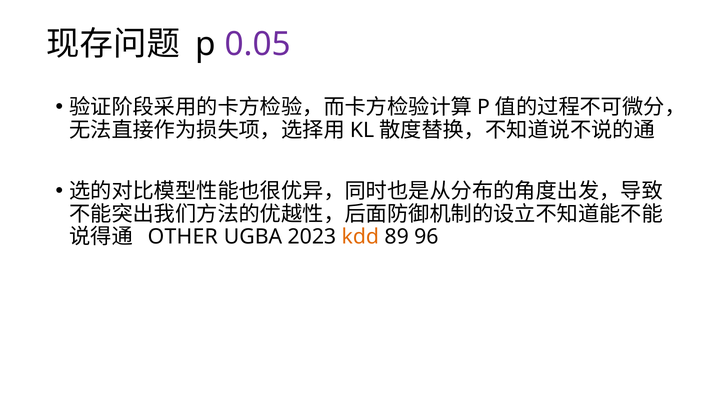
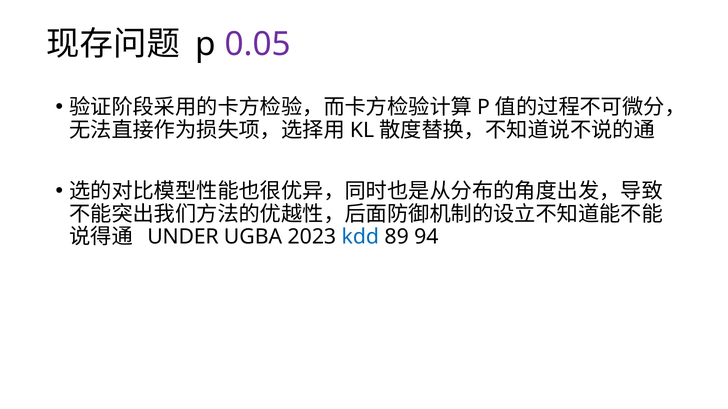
OTHER: OTHER -> UNDER
kdd colour: orange -> blue
96: 96 -> 94
